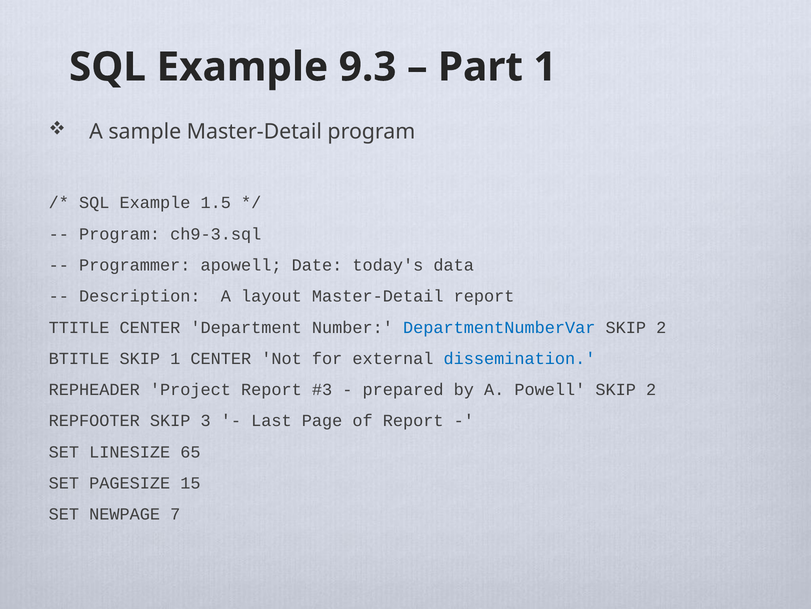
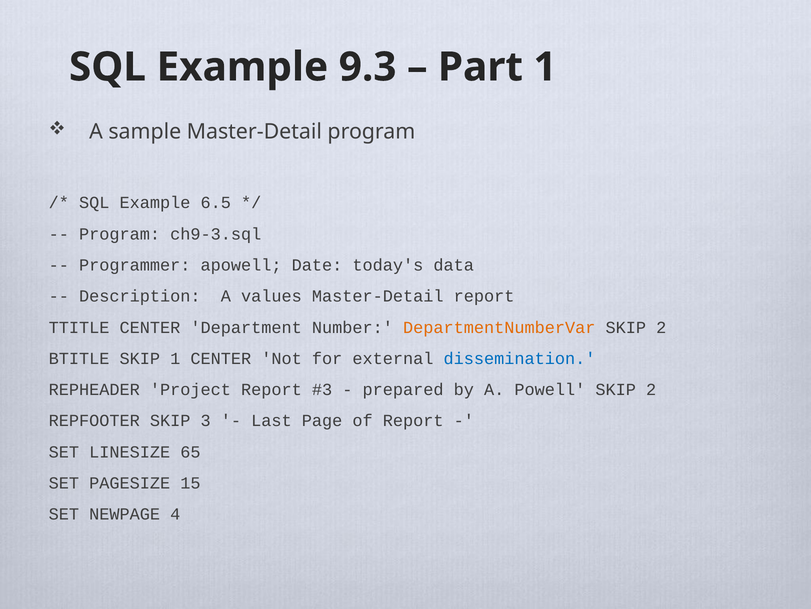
1.5: 1.5 -> 6.5
layout: layout -> values
DepartmentNumberVar colour: blue -> orange
7: 7 -> 4
